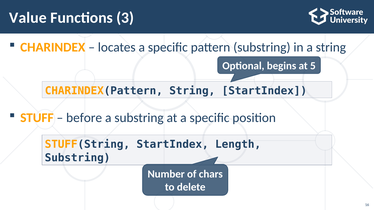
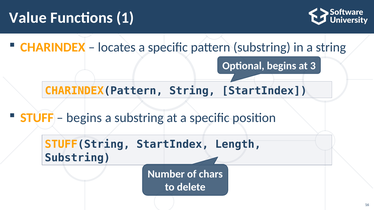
3: 3 -> 1
5: 5 -> 3
before at (84, 118): before -> begins
